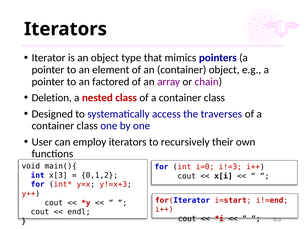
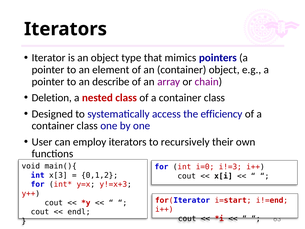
factored: factored -> describe
traverses: traverses -> efficiency
